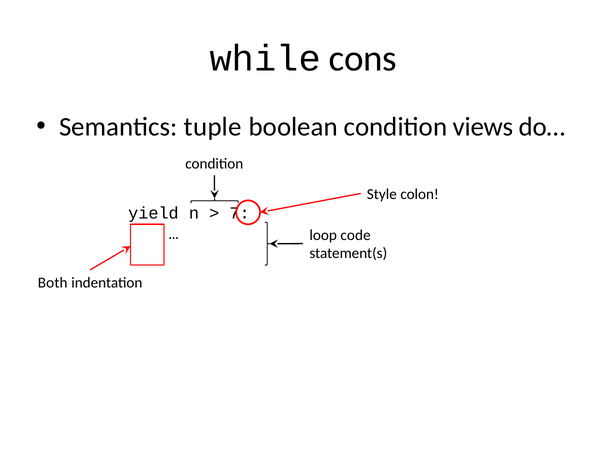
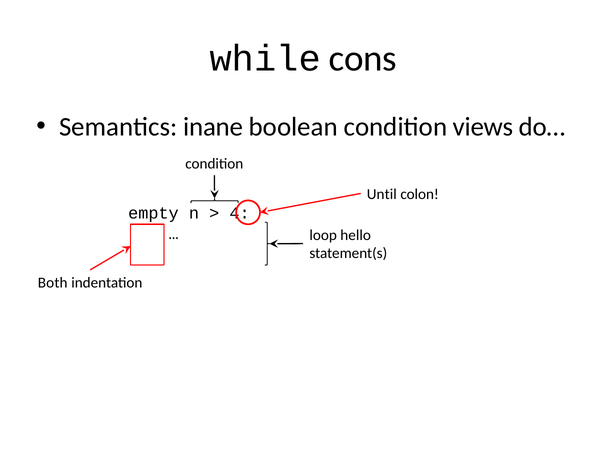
tuple: tuple -> inane
Style: Style -> Until
yield: yield -> empty
7: 7 -> 4
code: code -> hello
